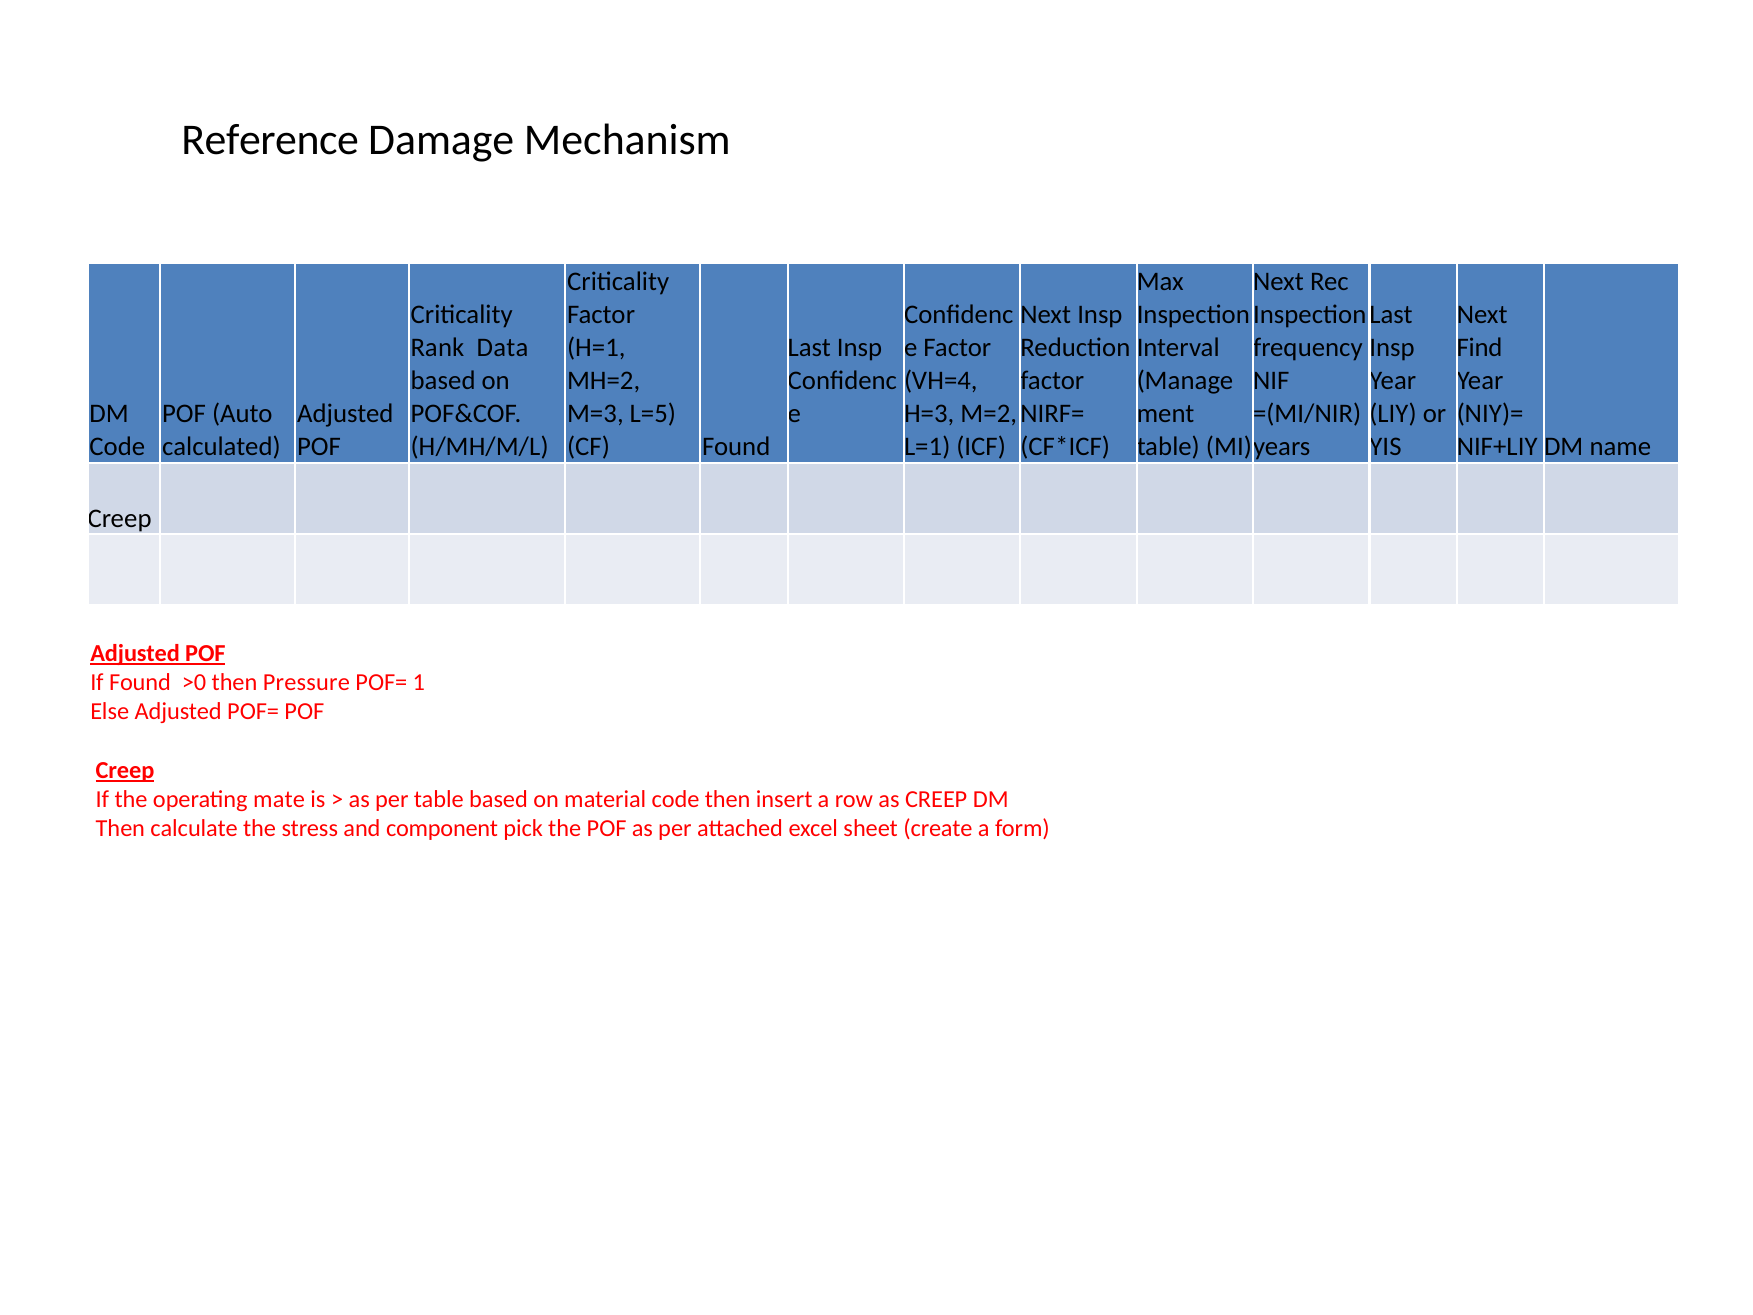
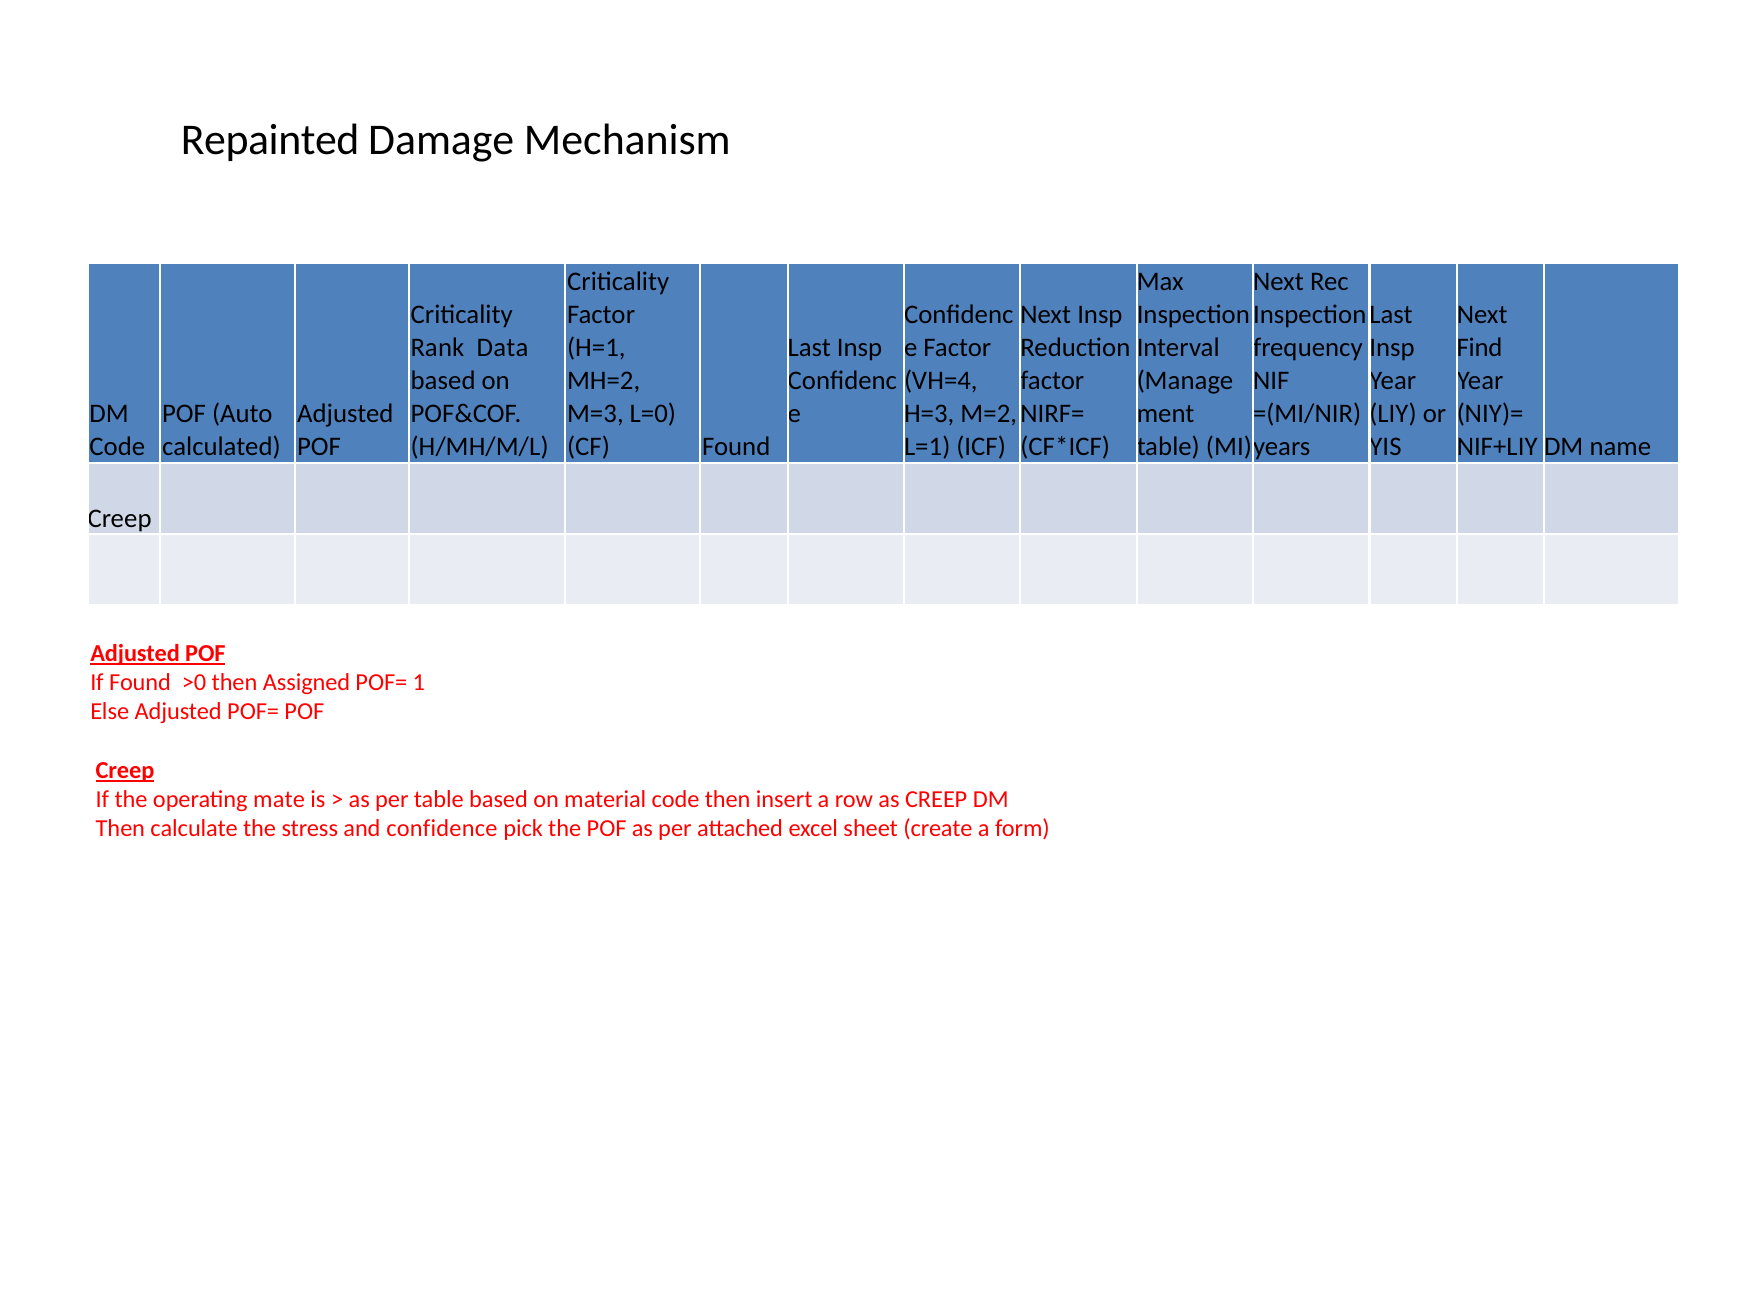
Reference: Reference -> Repainted
L=5: L=5 -> L=0
Pressure: Pressure -> Assigned
component: component -> confidence
